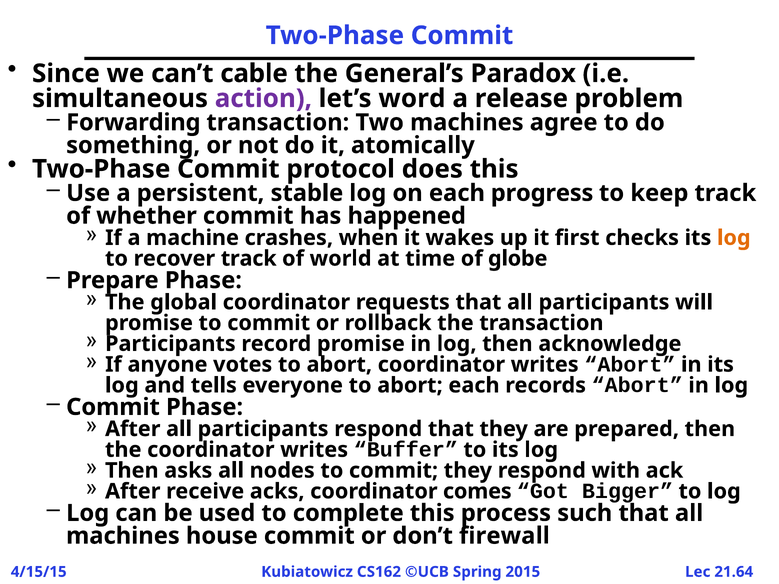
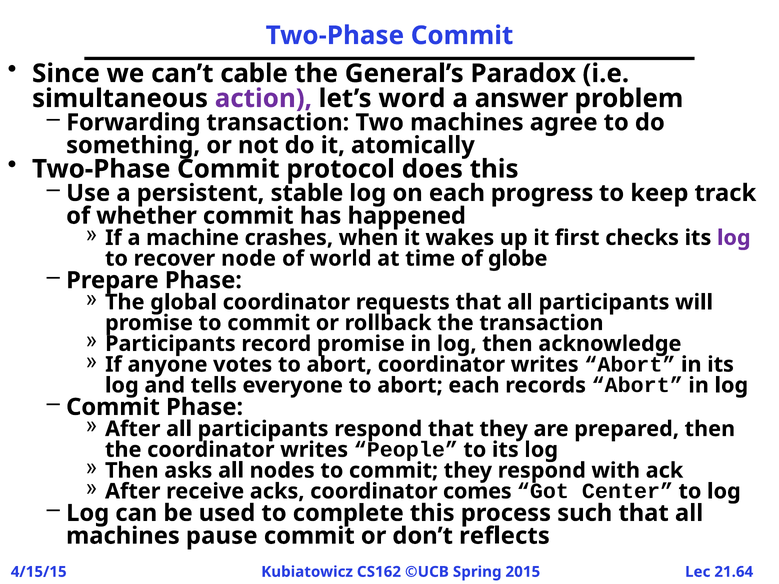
release: release -> answer
log at (734, 238) colour: orange -> purple
recover track: track -> node
Buffer: Buffer -> People
Bigger: Bigger -> Center
house: house -> pause
firewall: firewall -> reflects
